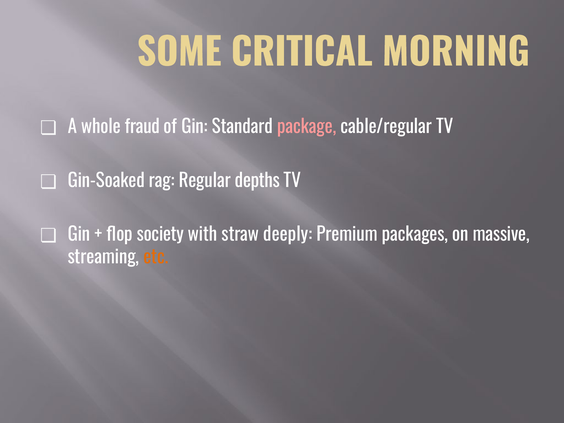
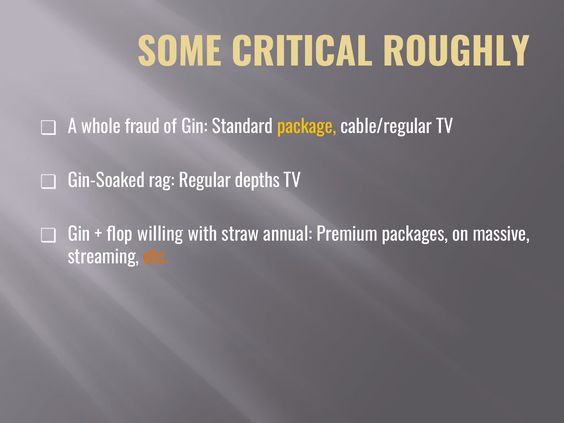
MORNING: MORNING -> ROUGHLY
package colour: pink -> yellow
society: society -> willing
deeply: deeply -> annual
